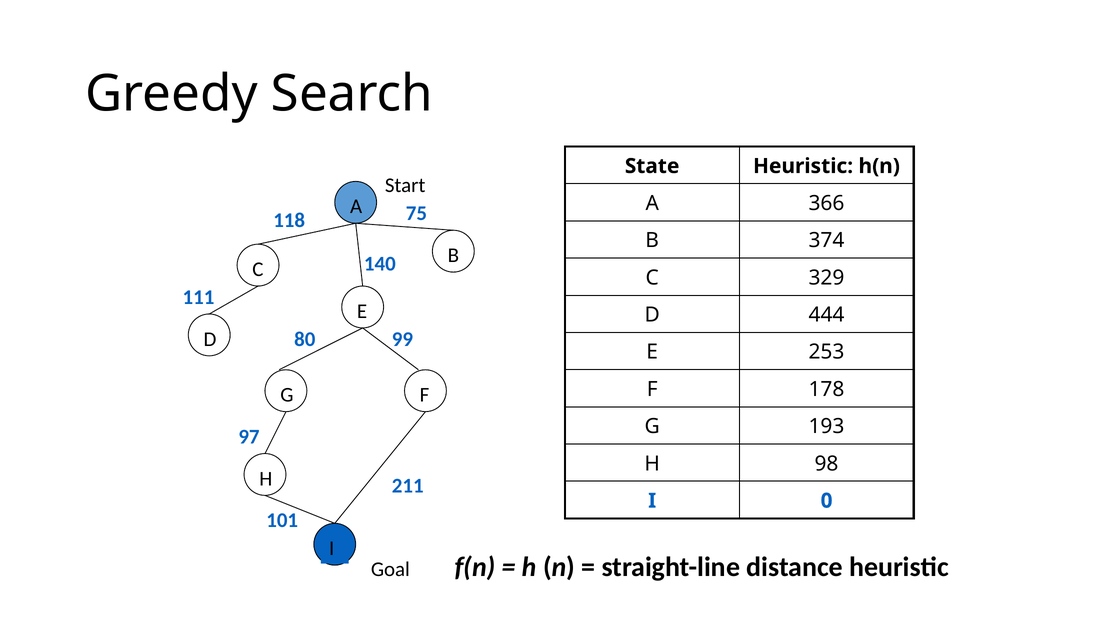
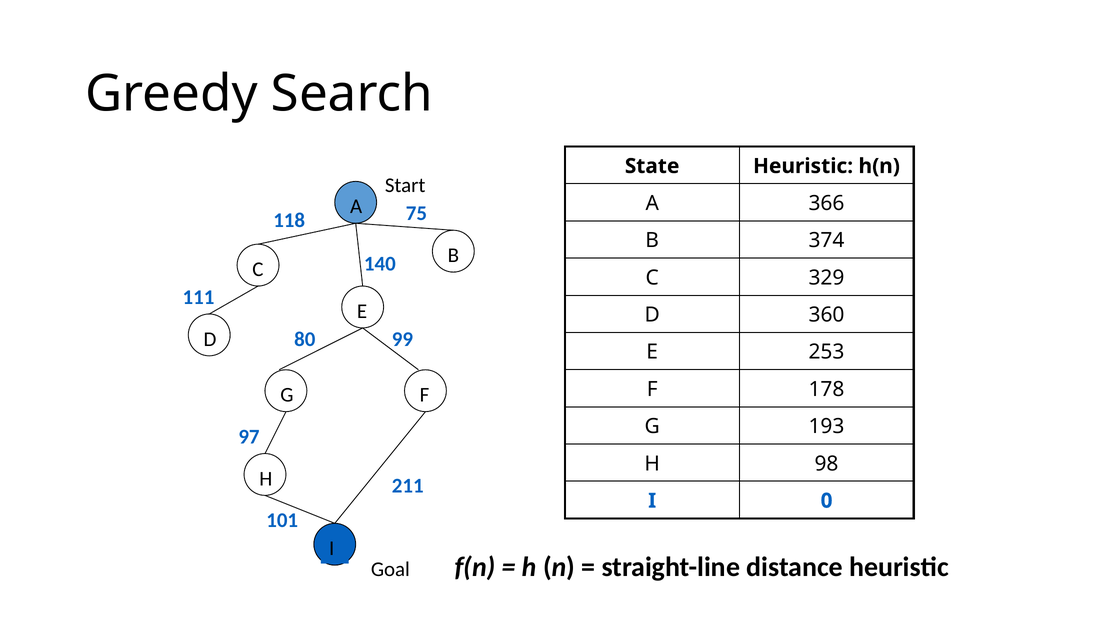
444: 444 -> 360
